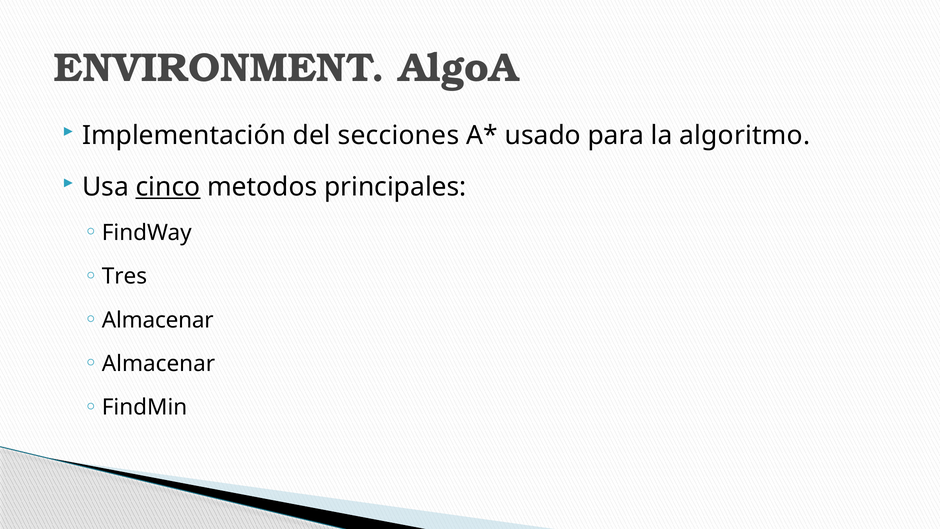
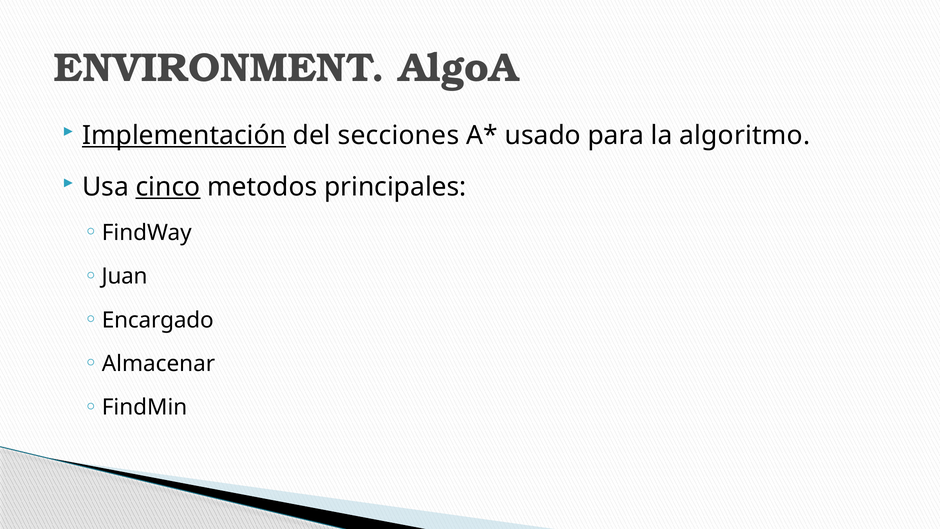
Implementación underline: none -> present
Tres: Tres -> Juan
Almacenar at (158, 320): Almacenar -> Encargado
